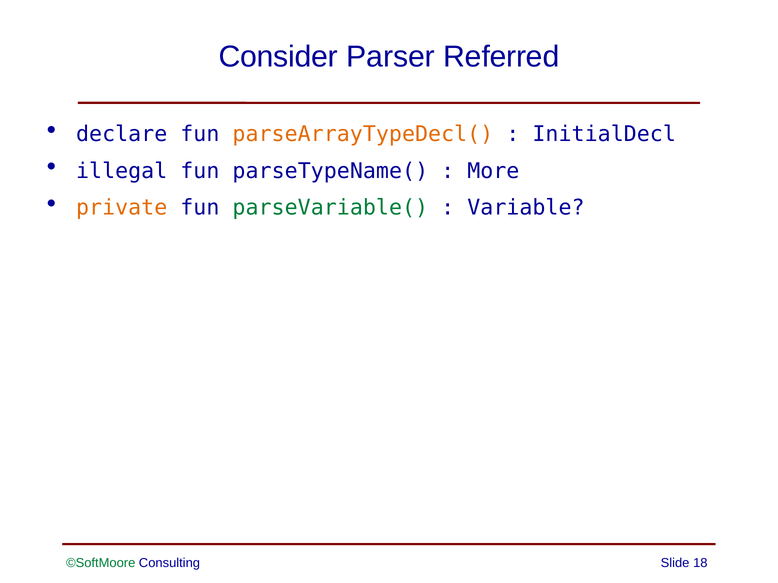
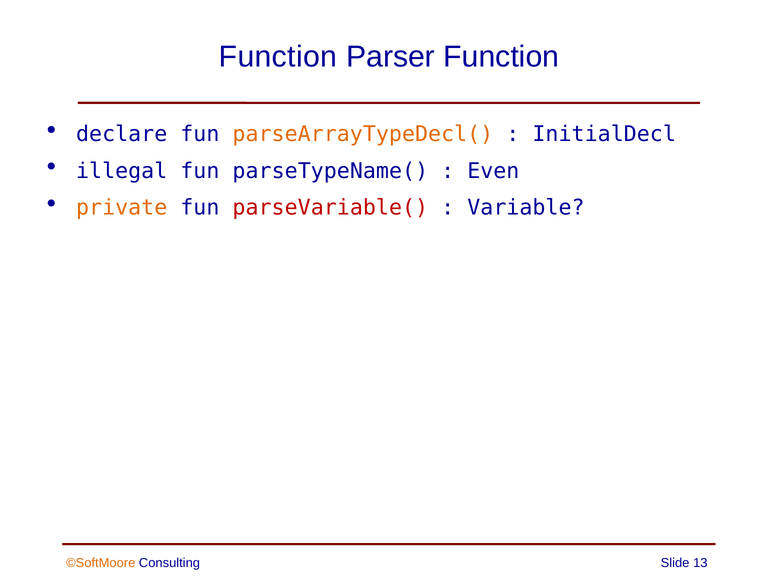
Consider at (278, 57): Consider -> Function
Parser Referred: Referred -> Function
More: More -> Even
parseVariable( colour: green -> red
©SoftMoore colour: green -> orange
18: 18 -> 13
